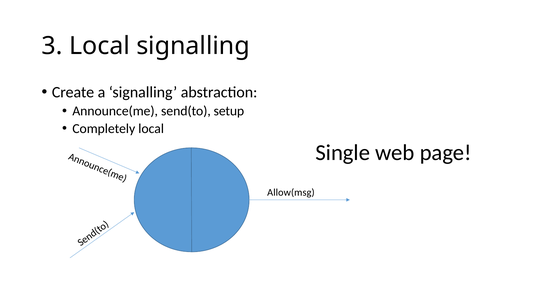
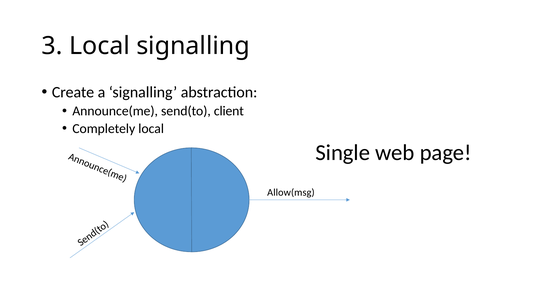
setup: setup -> client
